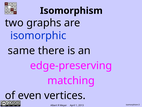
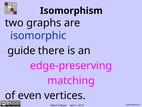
same: same -> guide
